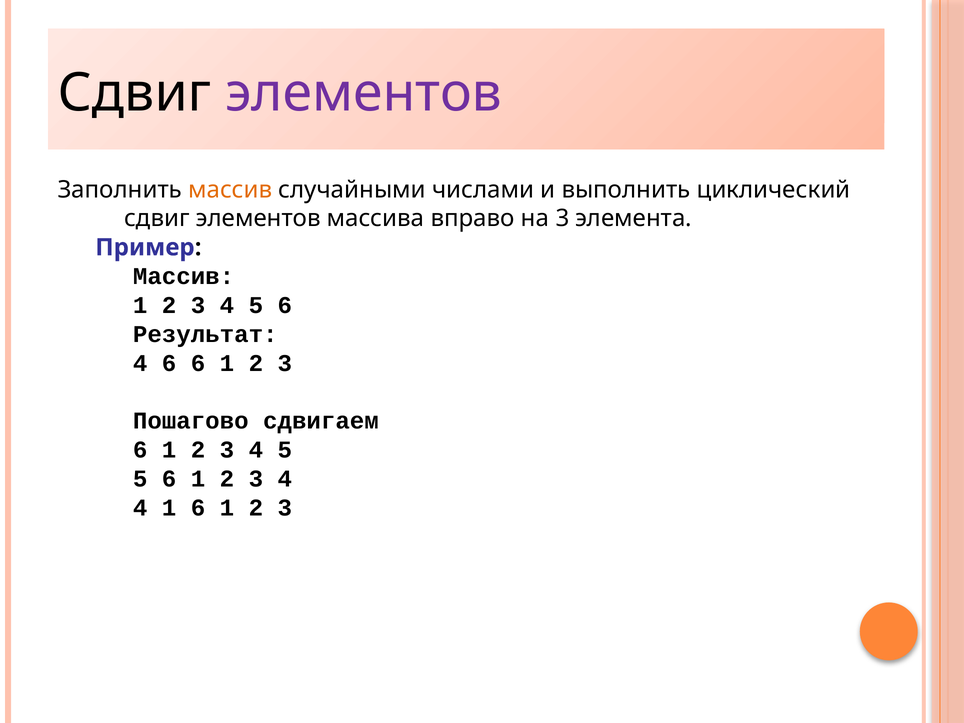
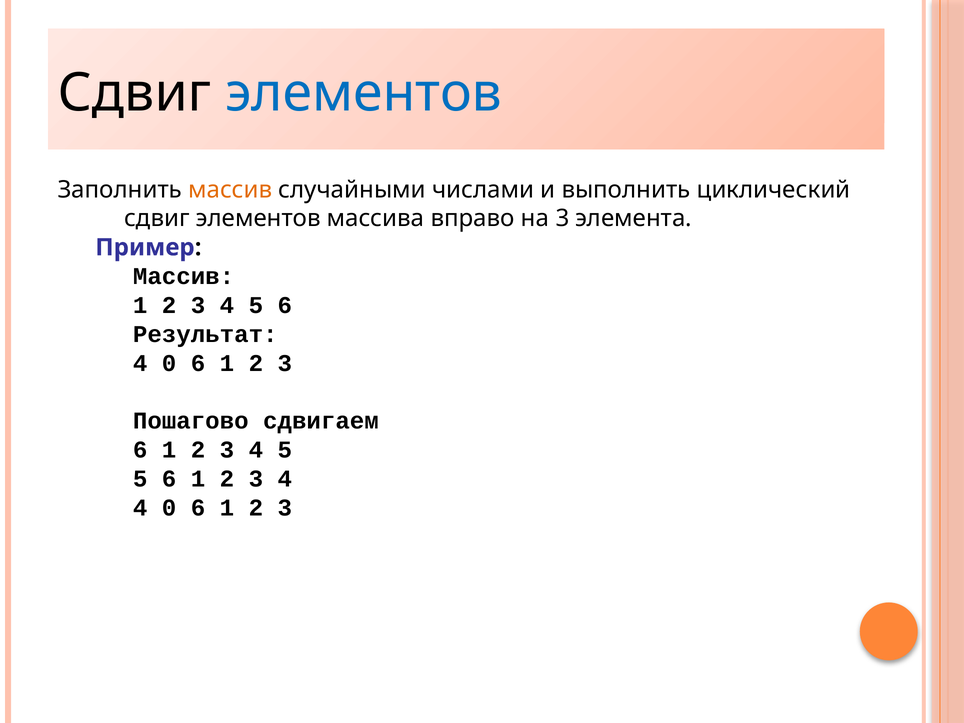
элементов at (364, 93) colour: purple -> blue
6 at (169, 363): 6 -> 0
1 at (169, 508): 1 -> 0
